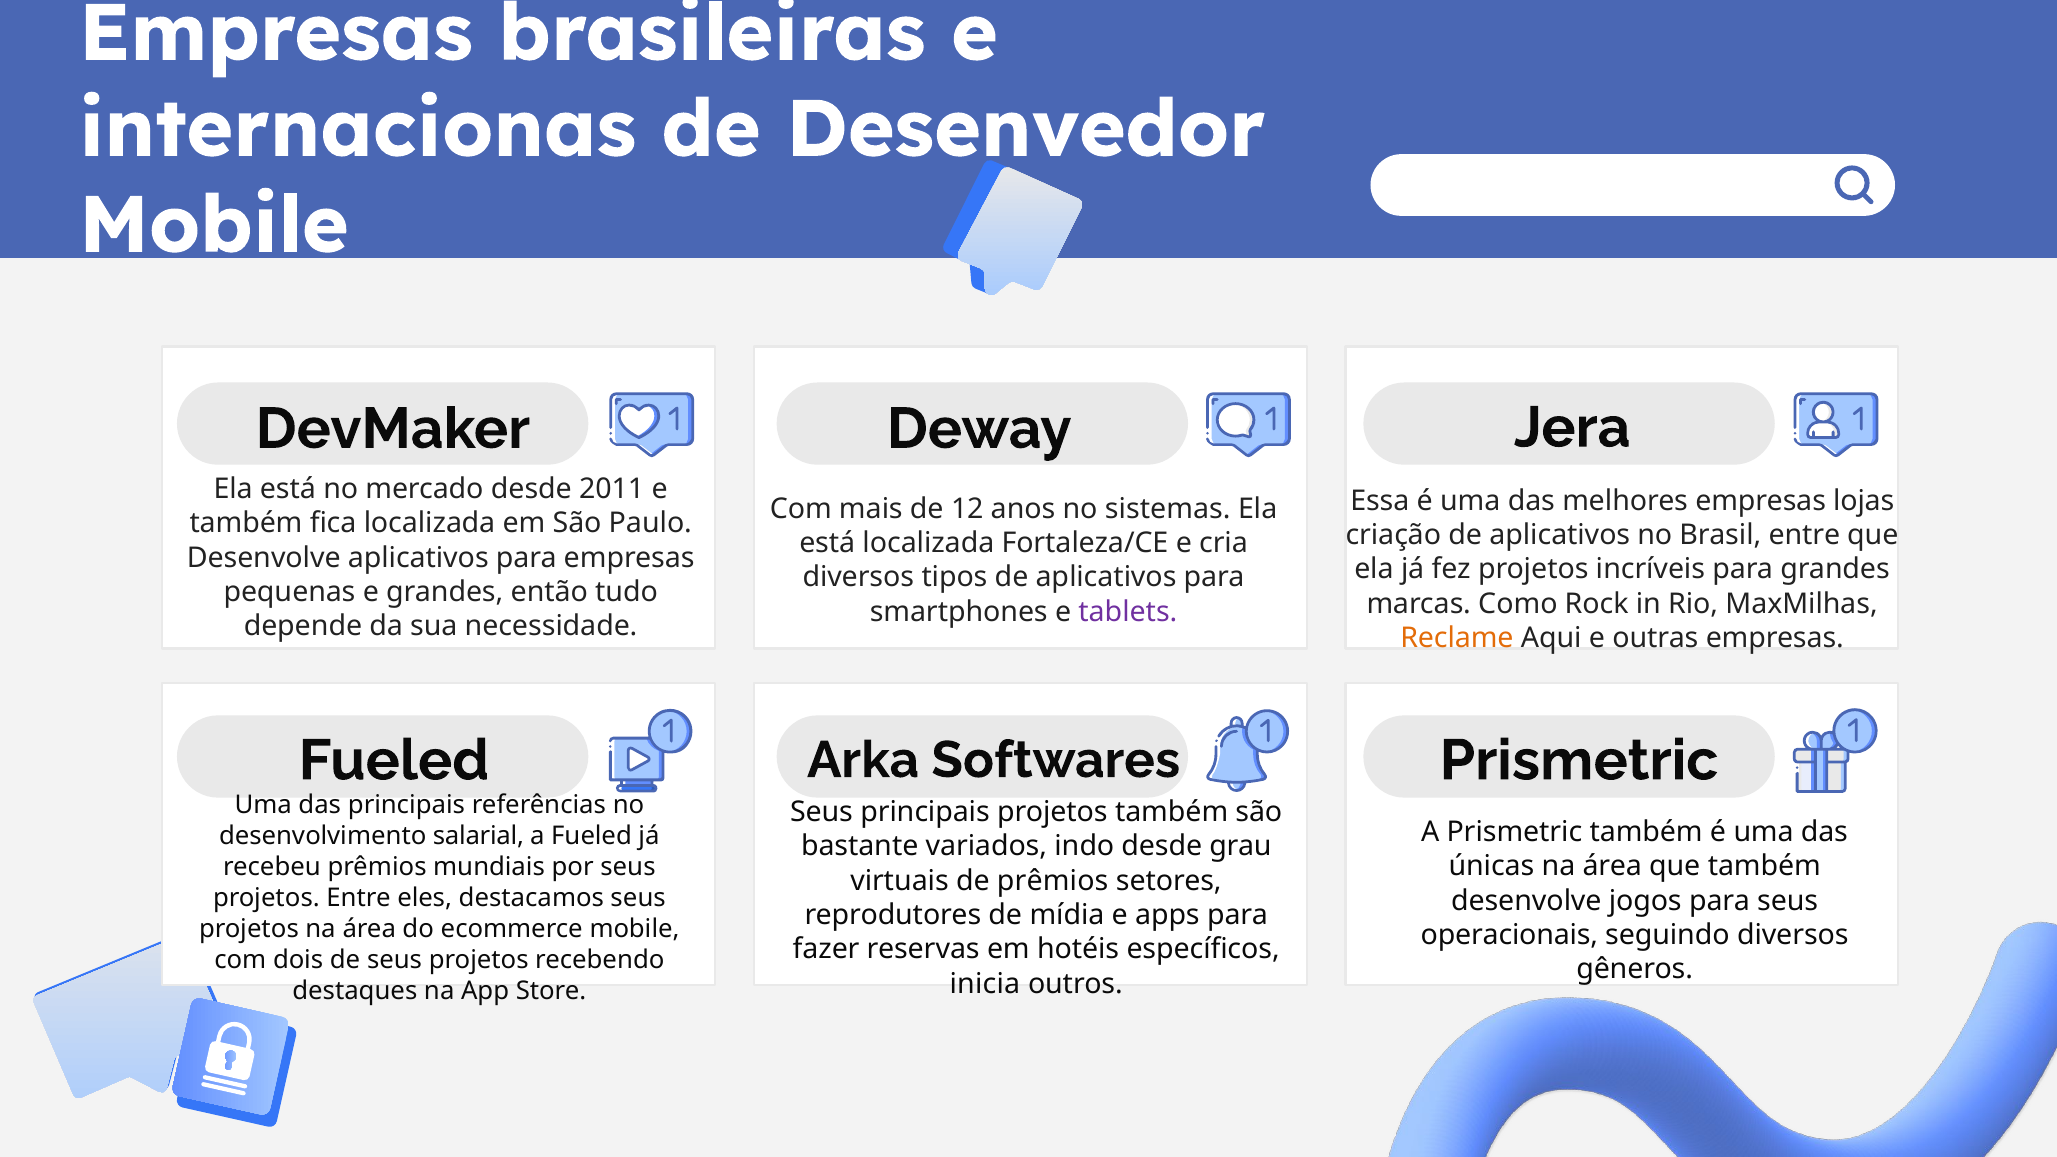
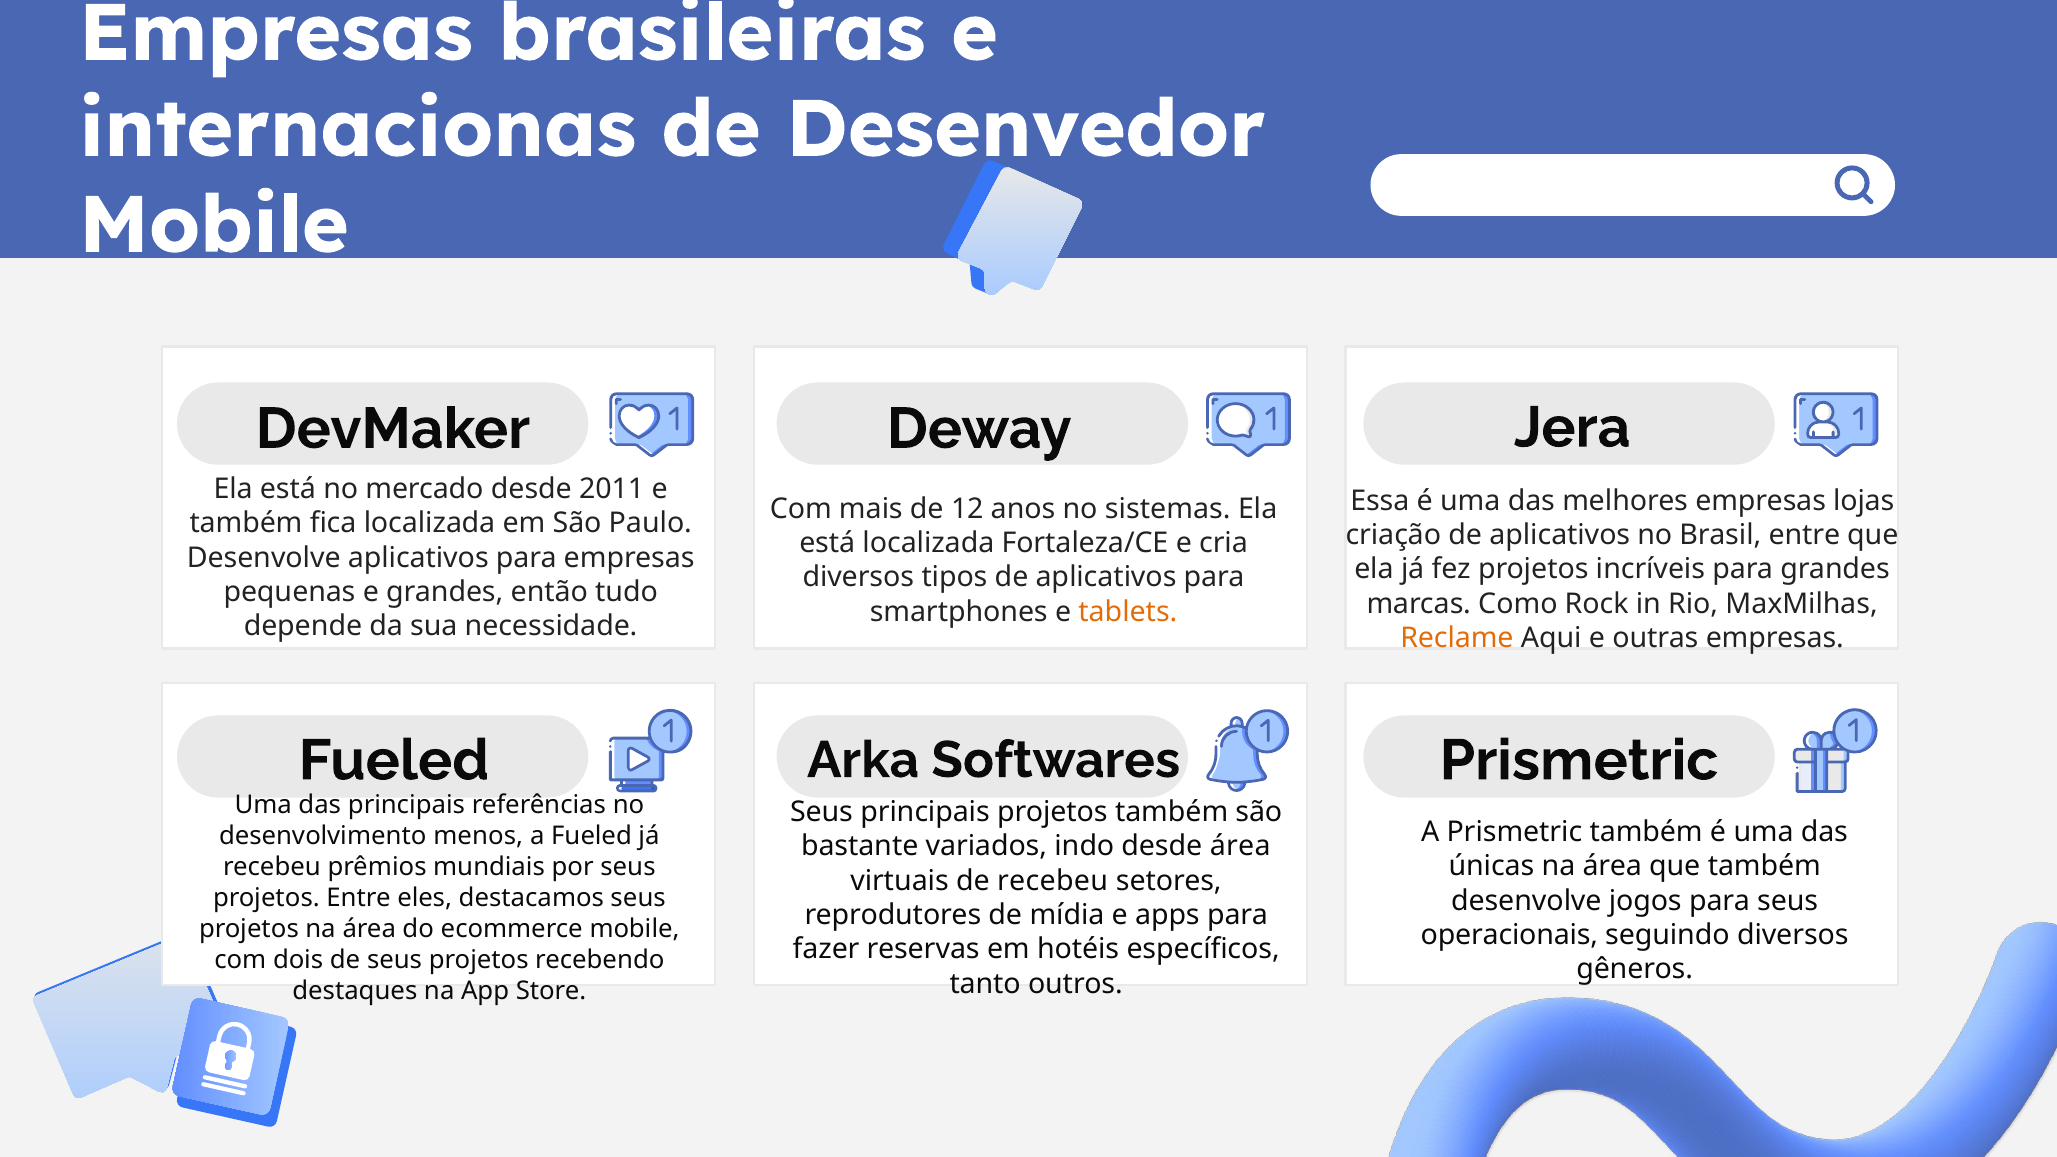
tablets colour: purple -> orange
salarial: salarial -> menos
desde grau: grau -> área
de prêmios: prêmios -> recebeu
inicia: inicia -> tanto
